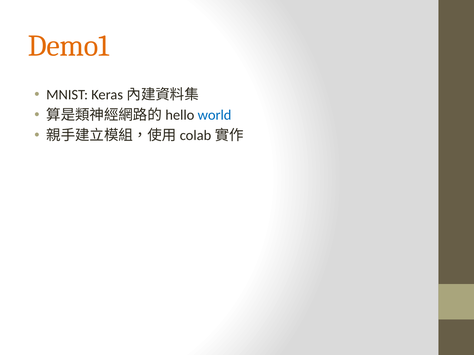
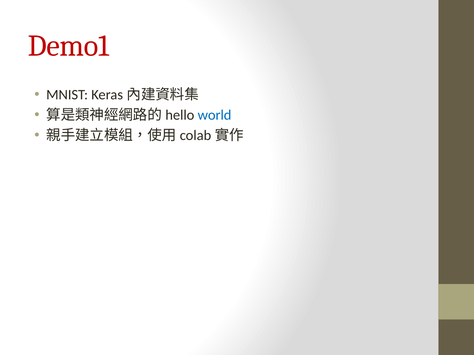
Demo1 colour: orange -> red
